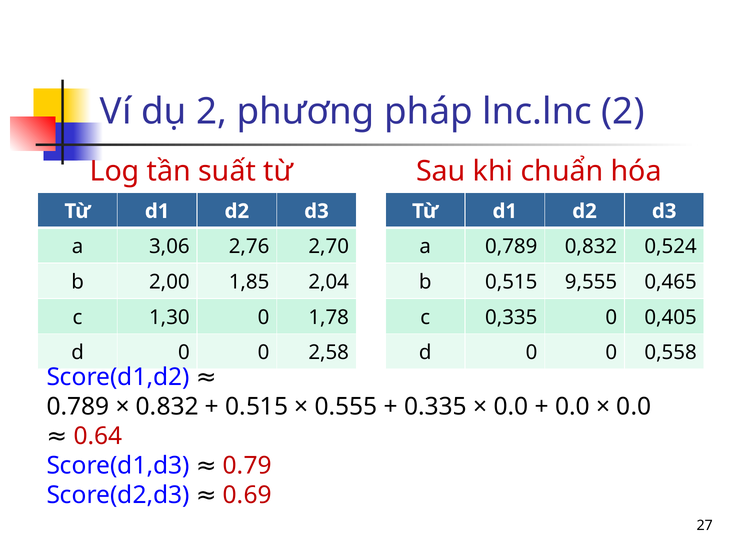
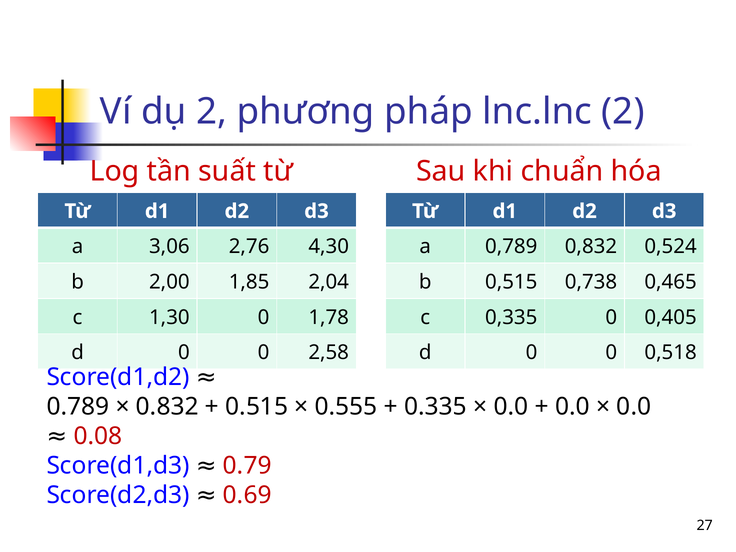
2,70: 2,70 -> 4,30
9,555: 9,555 -> 0,738
0,558: 0,558 -> 0,518
0.64: 0.64 -> 0.08
